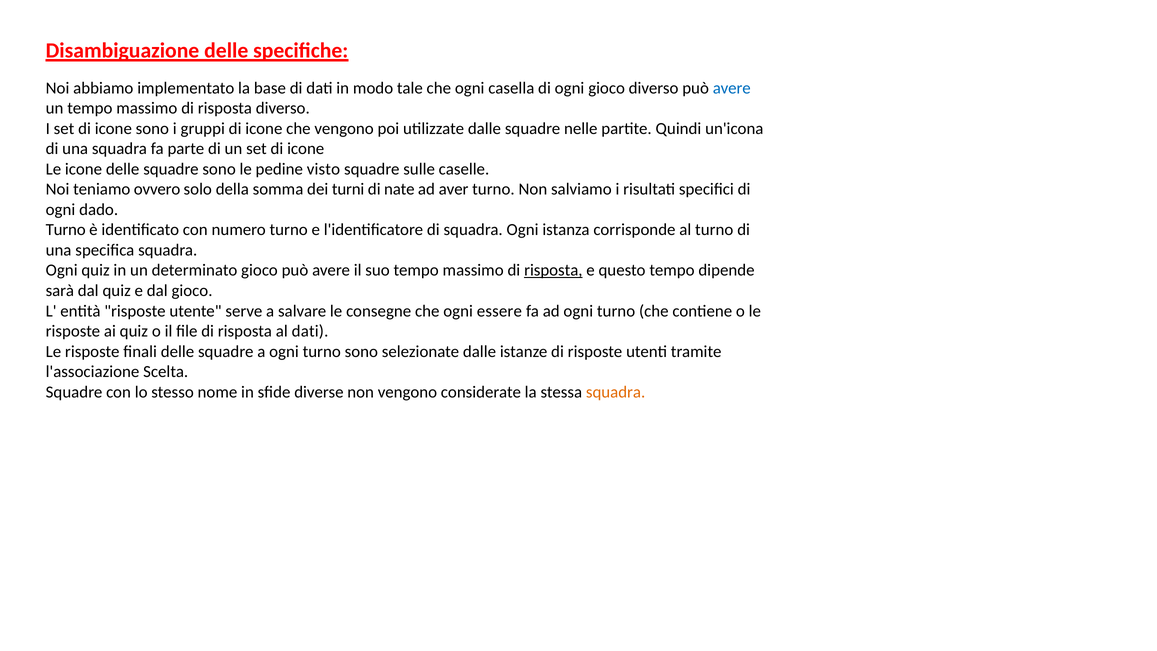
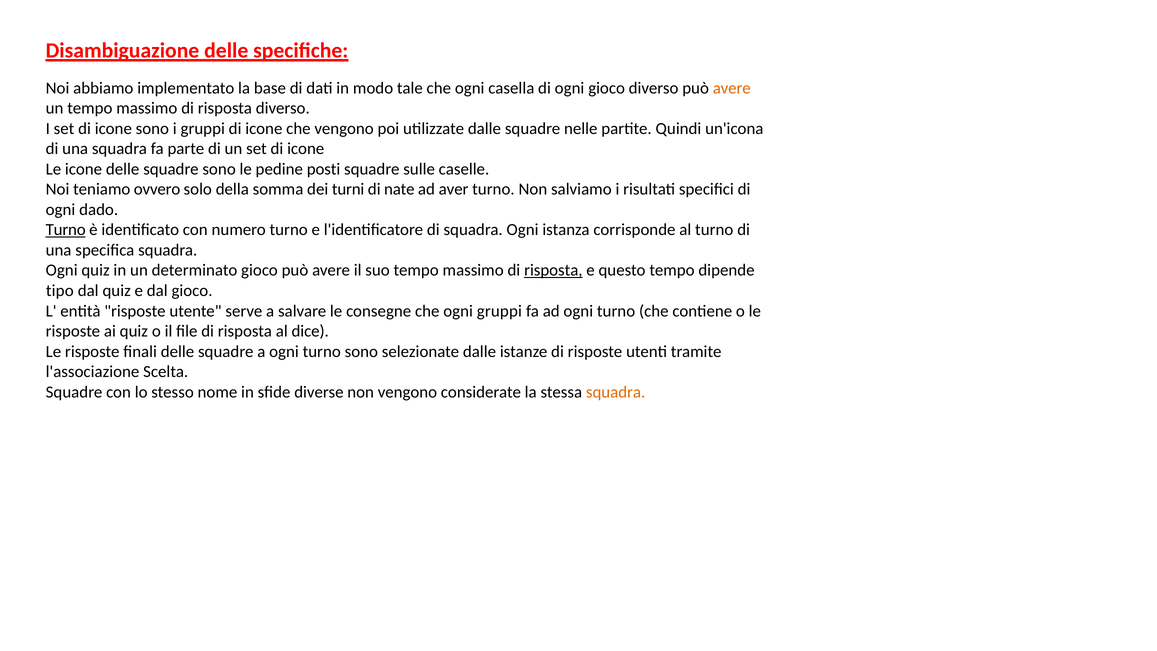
avere at (732, 88) colour: blue -> orange
visto: visto -> posti
Turno at (66, 230) underline: none -> present
sarà: sarà -> tipo
ogni essere: essere -> gruppi
al dati: dati -> dice
